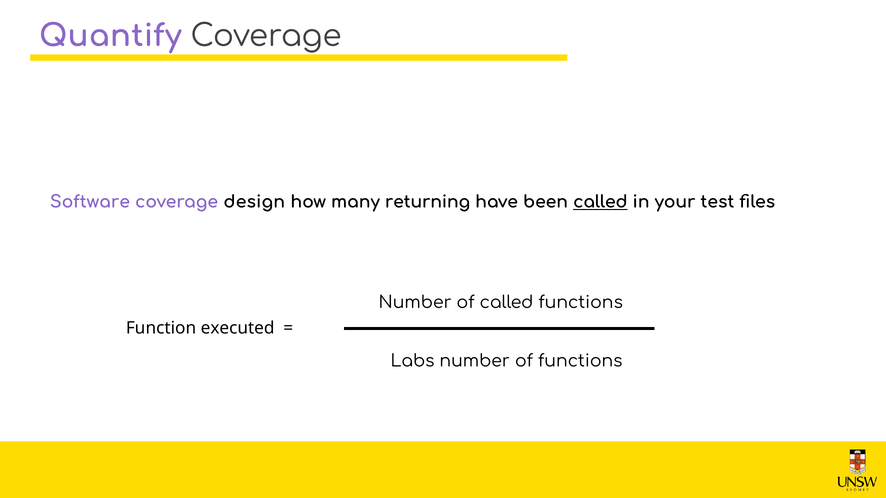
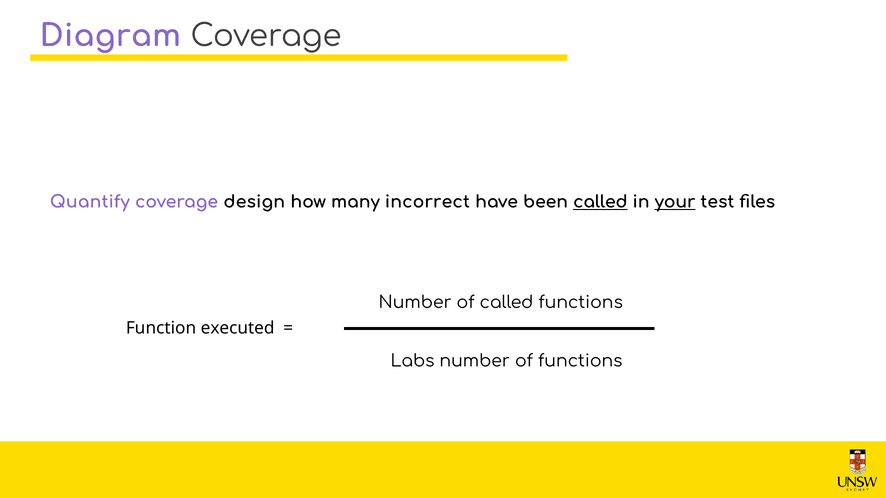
Quantify: Quantify -> Diagram
Software: Software -> Quantify
returning: returning -> incorrect
your underline: none -> present
